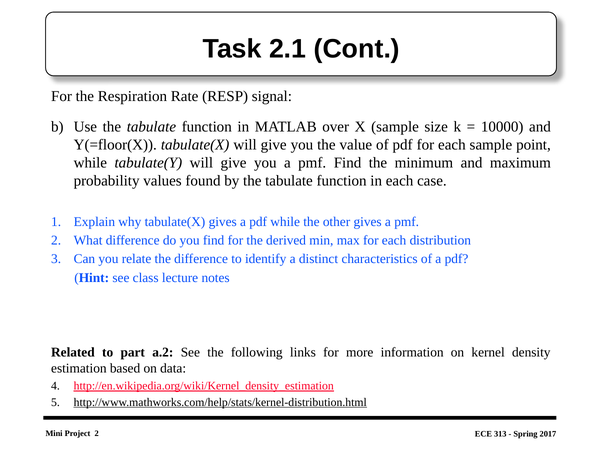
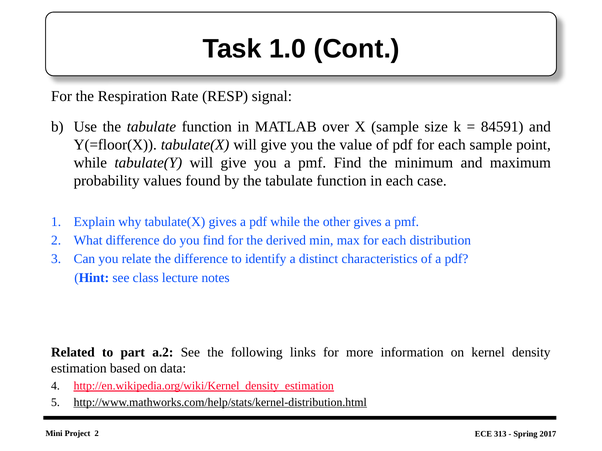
2.1: 2.1 -> 1.0
10000: 10000 -> 84591
